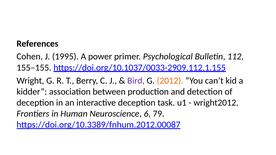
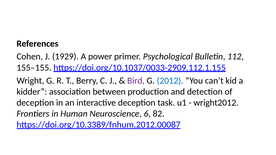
1995: 1995 -> 1929
2012 colour: orange -> blue
79: 79 -> 82
